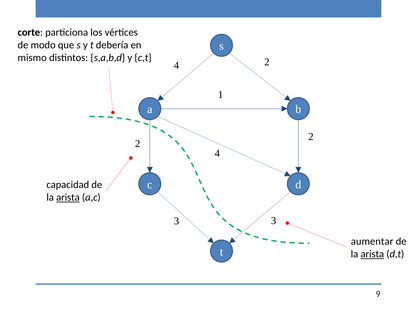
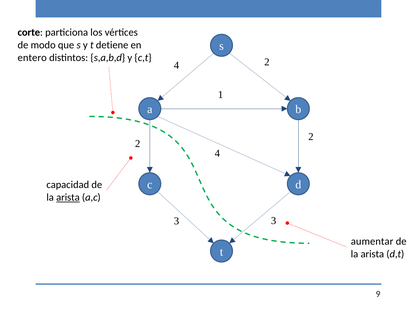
debería: debería -> detiene
mismo: mismo -> entero
arista at (372, 253) underline: present -> none
